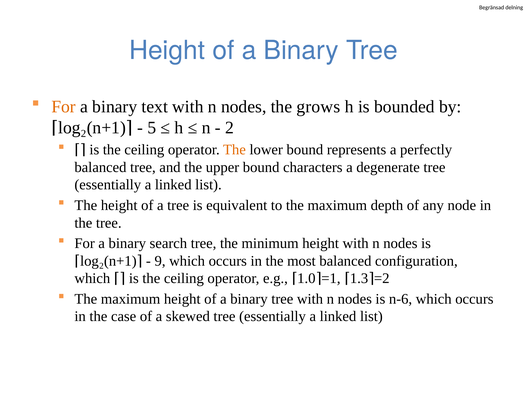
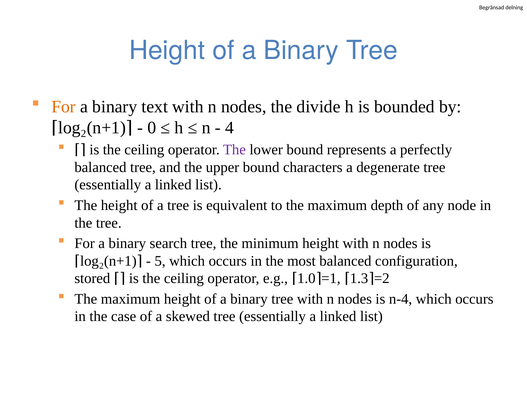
grows: grows -> divide
5: 5 -> 0
2: 2 -> 4
The at (234, 150) colour: orange -> purple
9: 9 -> 5
which at (92, 279): which -> stored
n-6: n-6 -> n-4
